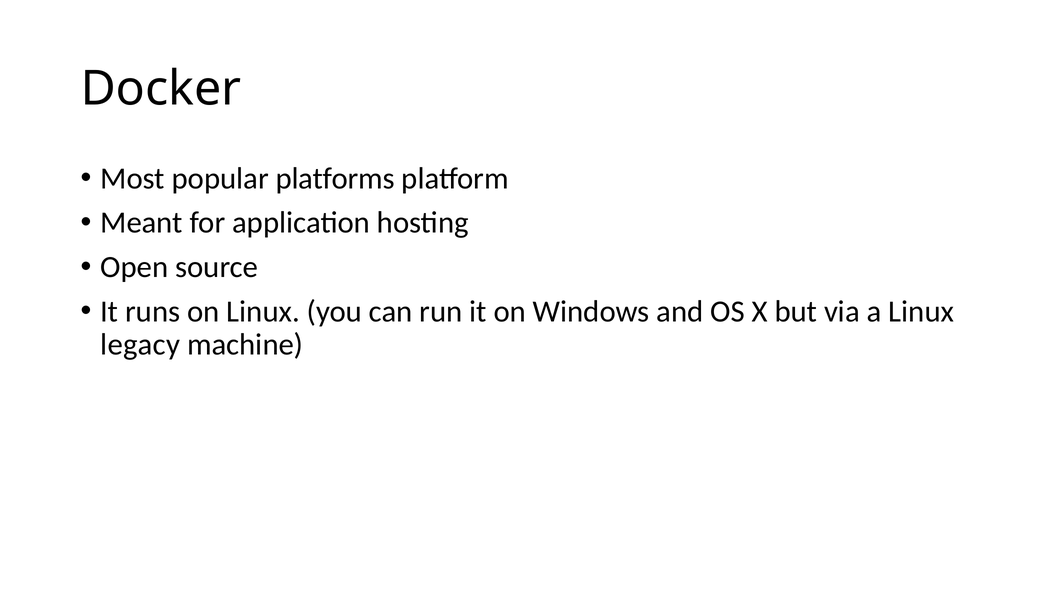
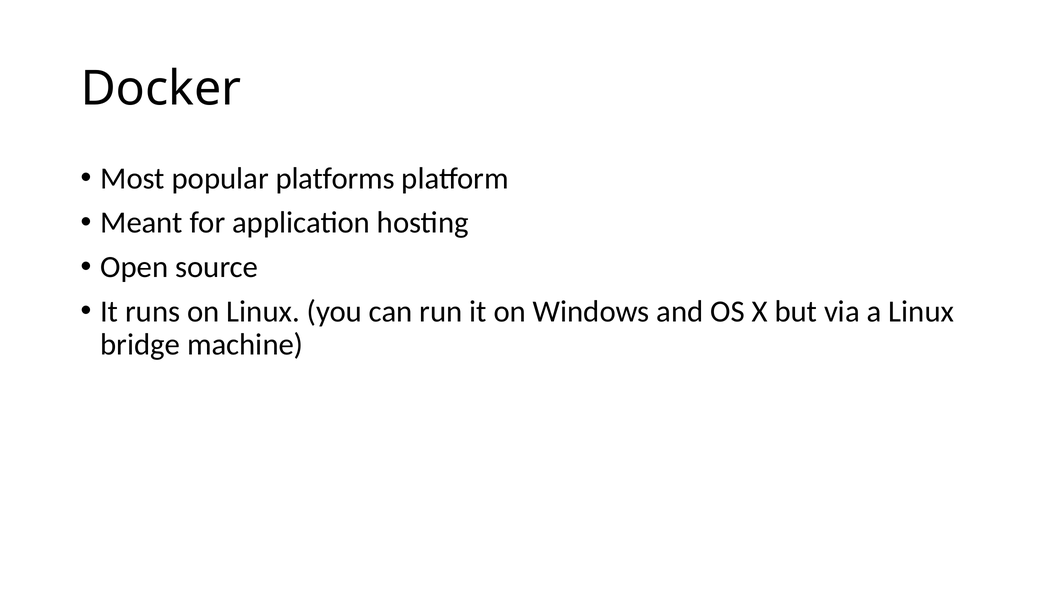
legacy: legacy -> bridge
